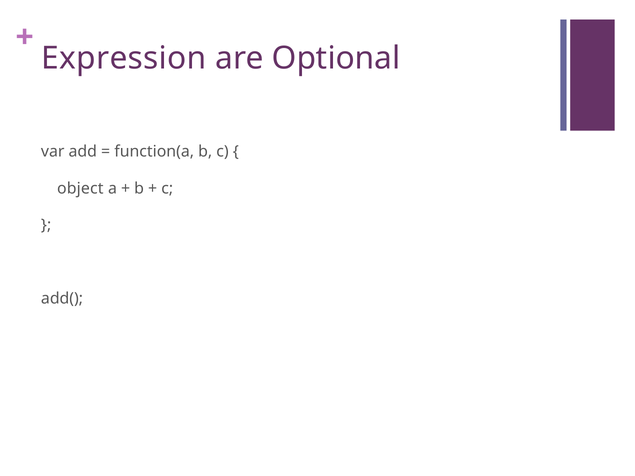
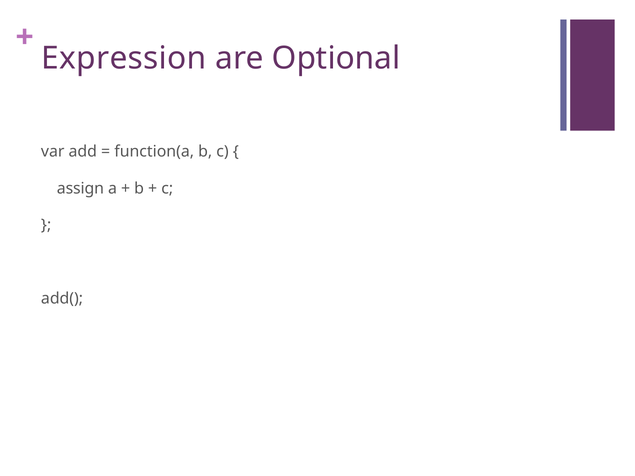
object: object -> assign
